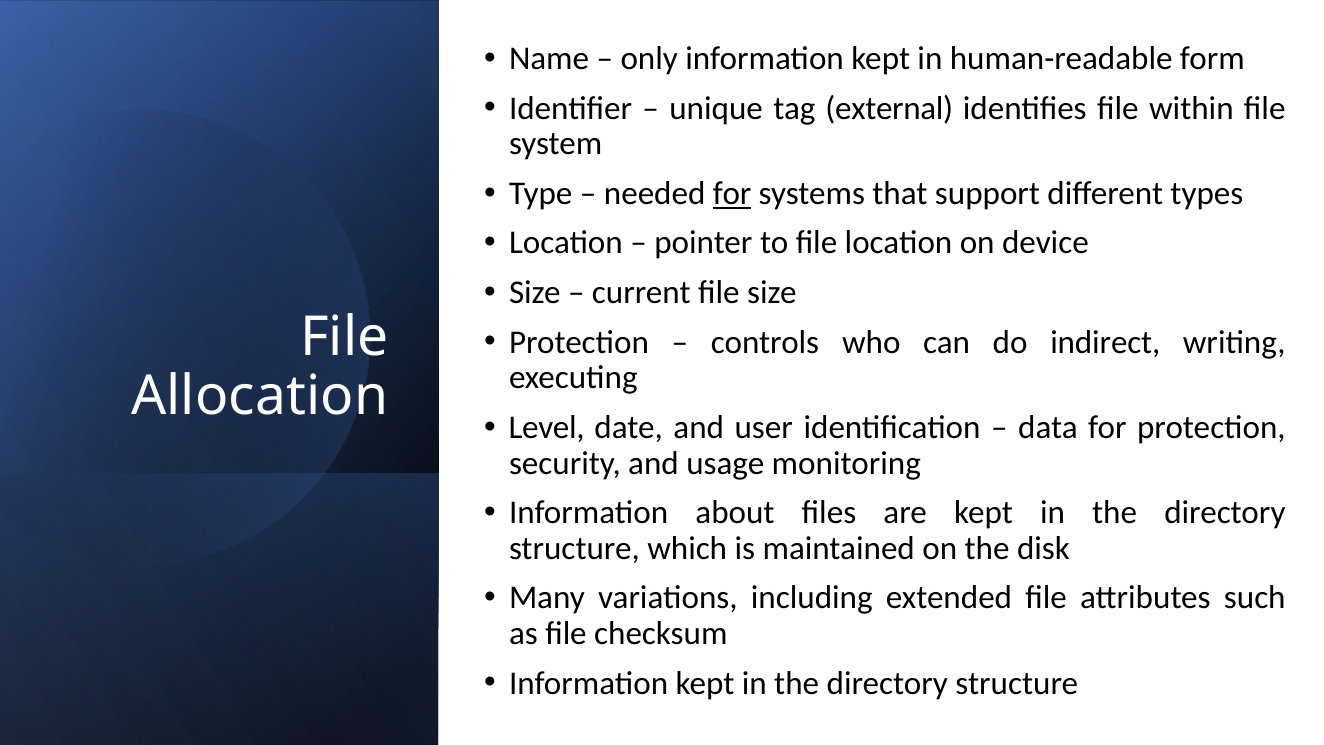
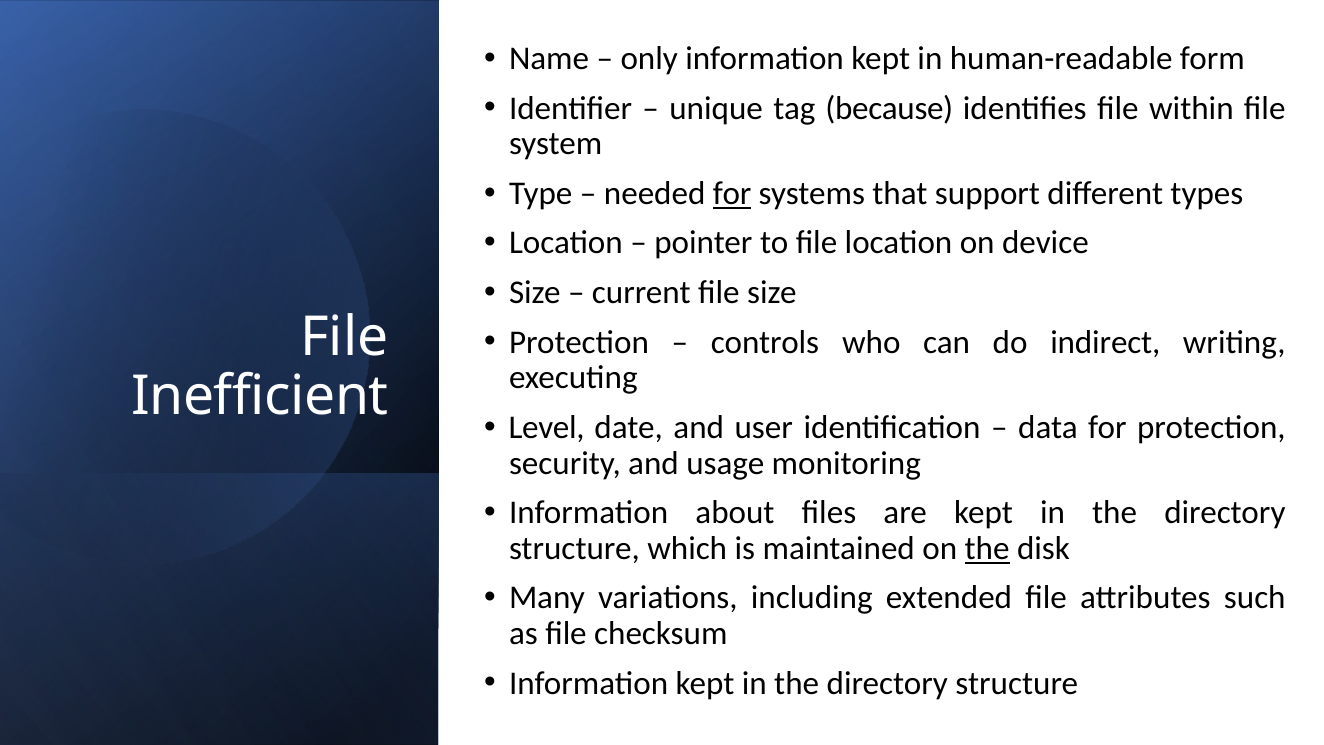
external: external -> because
Allocation: Allocation -> Inefficient
the at (987, 548) underline: none -> present
